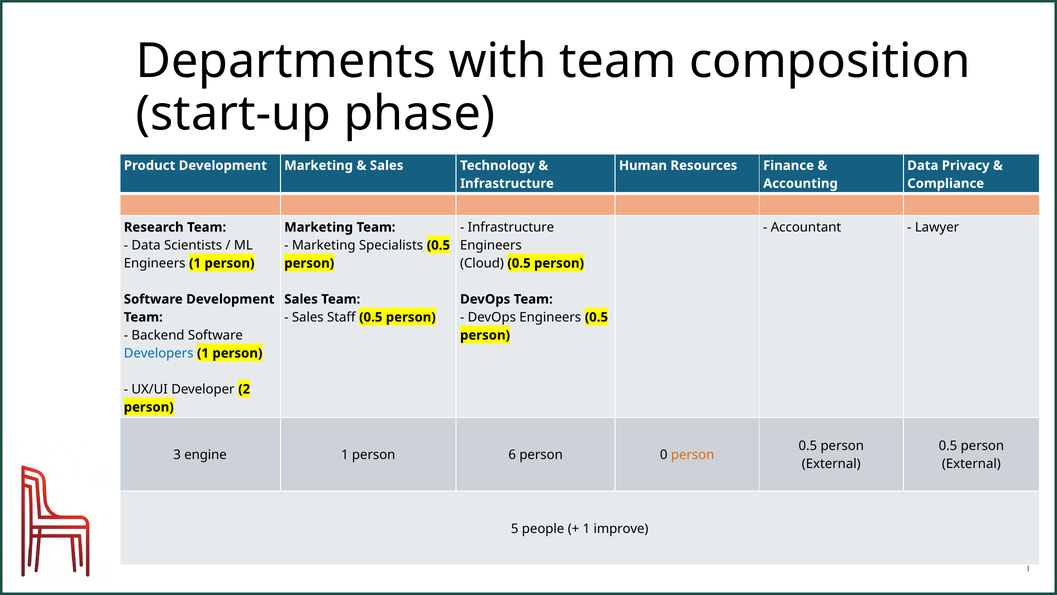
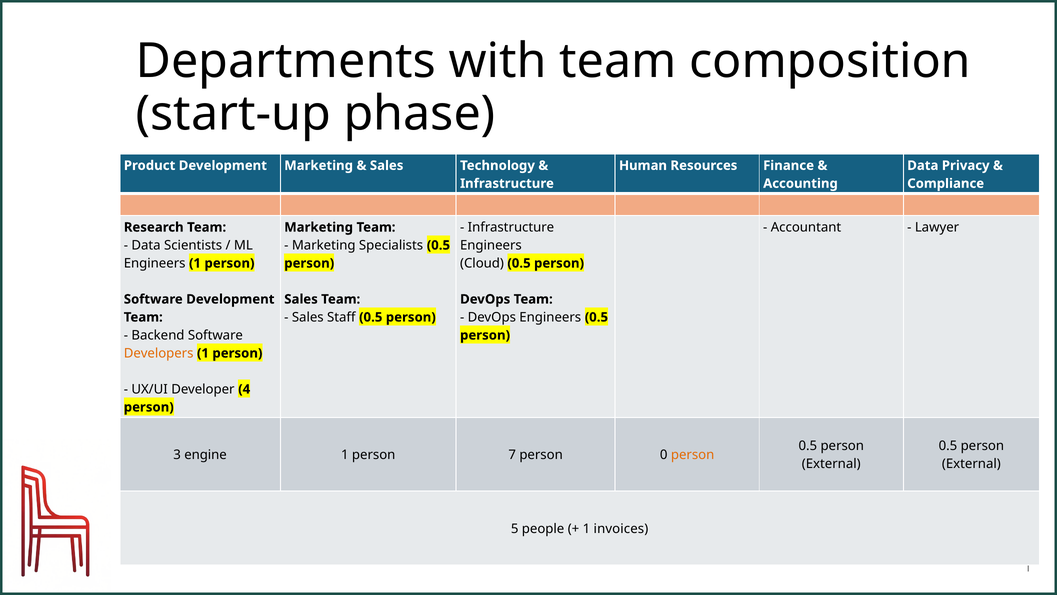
Developers colour: blue -> orange
2: 2 -> 4
6: 6 -> 7
improve: improve -> invoices
